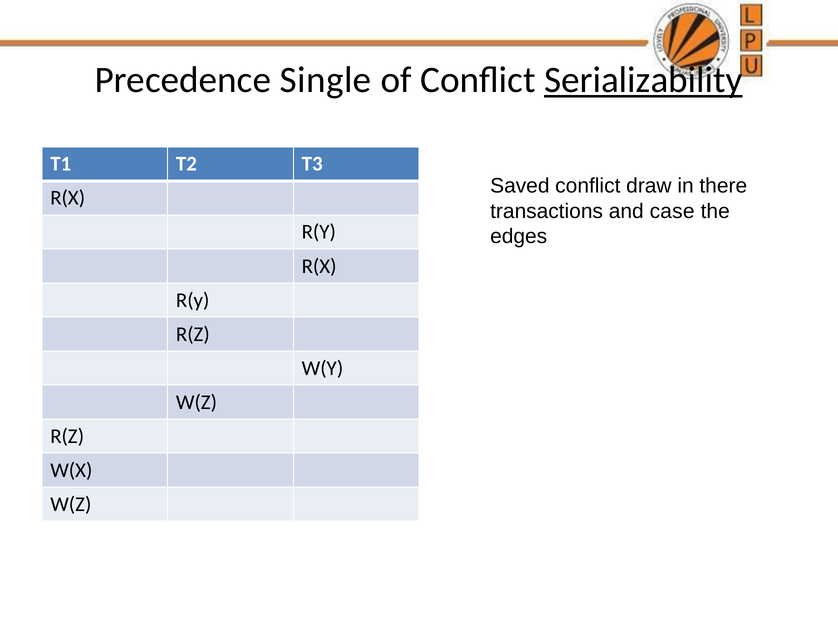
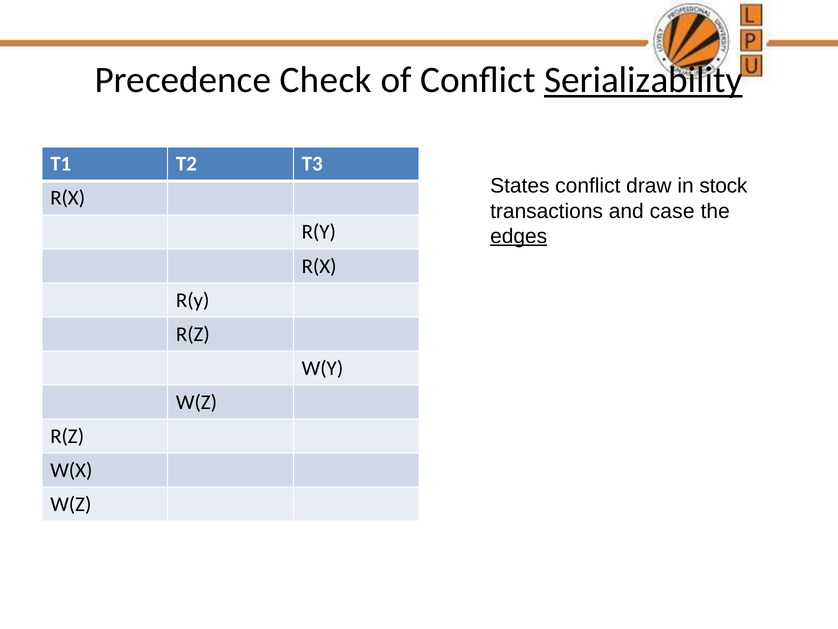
Single: Single -> Check
Saved: Saved -> States
there: there -> stock
edges underline: none -> present
